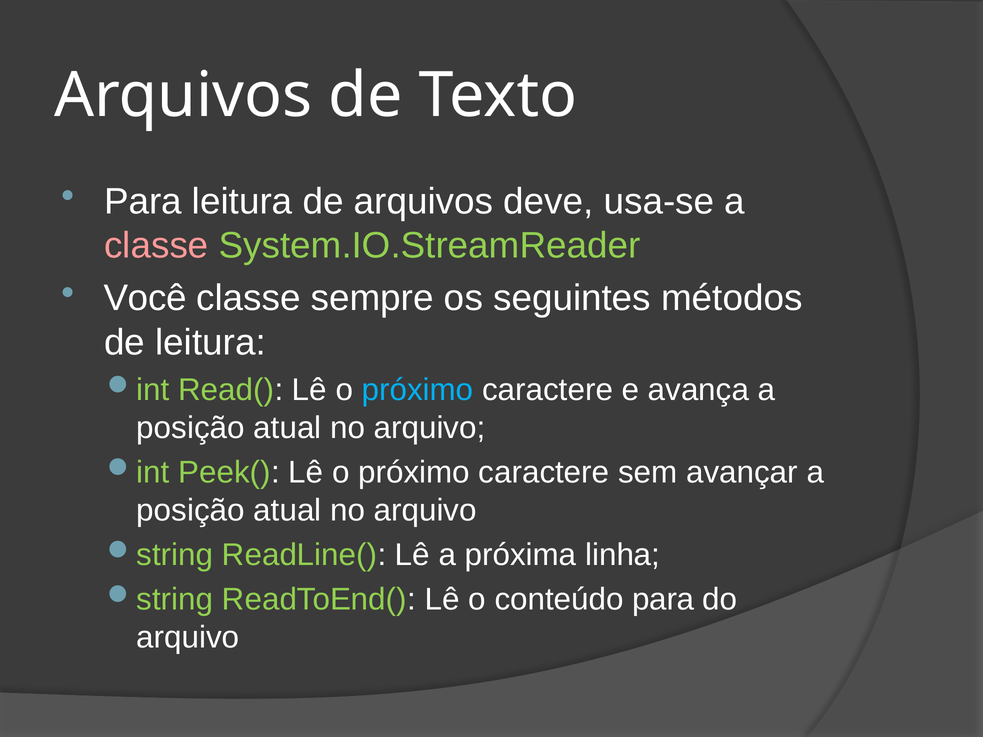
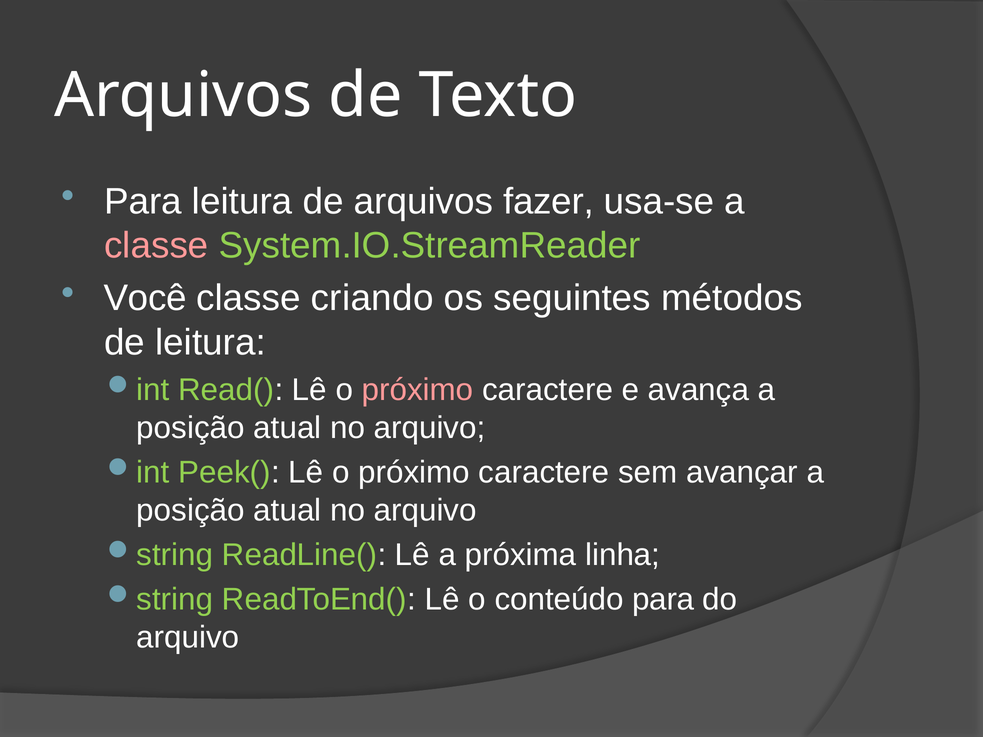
deve: deve -> fazer
sempre: sempre -> criando
próximo at (418, 390) colour: light blue -> pink
